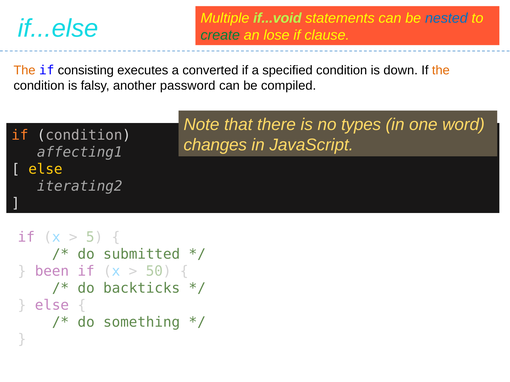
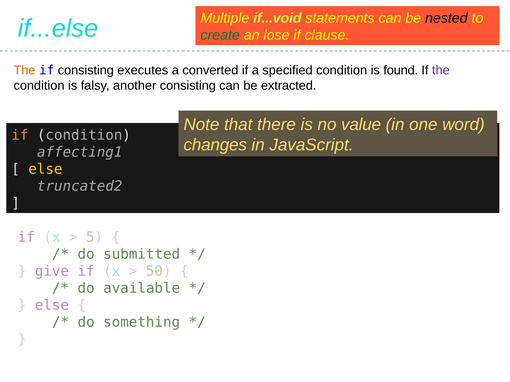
nested colour: blue -> black
down: down -> found
the at (441, 71) colour: orange -> purple
another password: password -> consisting
compiled: compiled -> extracted
types: types -> value
iterating2: iterating2 -> truncated2
been: been -> give
backticks: backticks -> available
